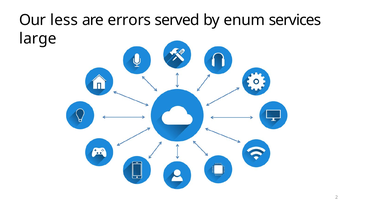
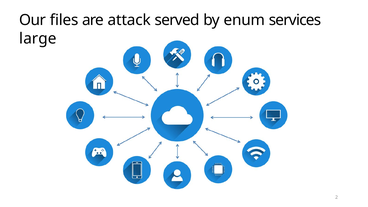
less: less -> files
errors: errors -> attack
